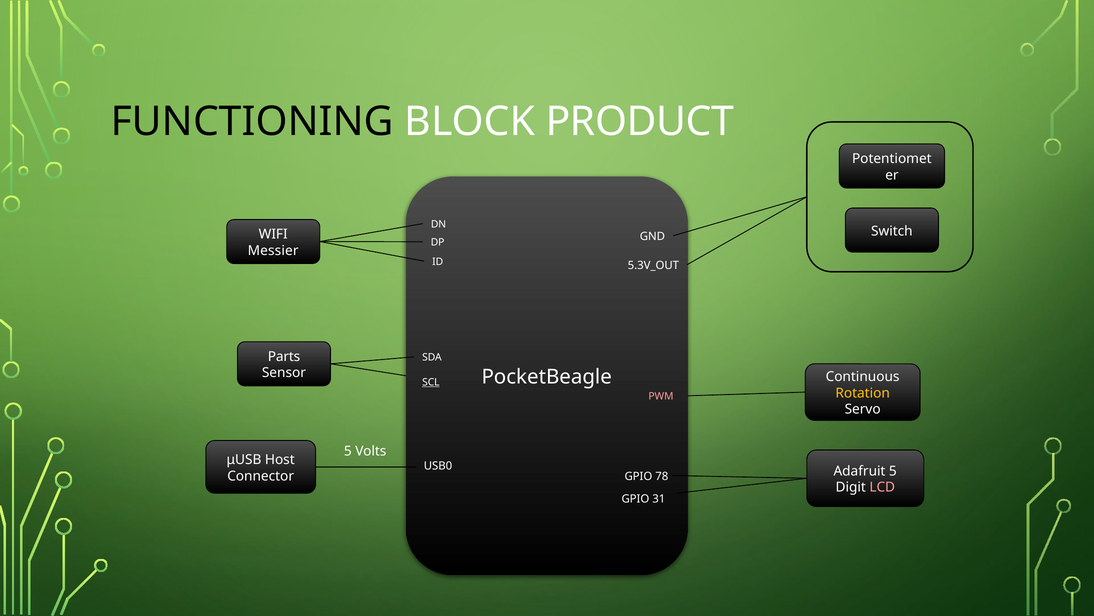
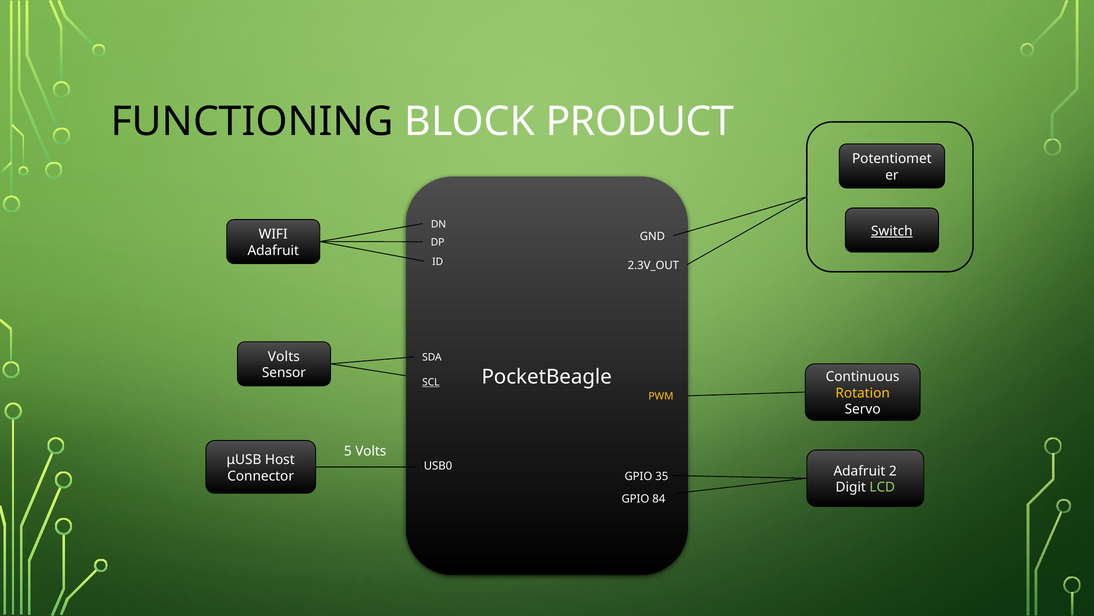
Switch underline: none -> present
Messier at (273, 250): Messier -> Adafruit
5.3V_OUT: 5.3V_OUT -> 2.3V_OUT
Parts at (284, 356): Parts -> Volts
PWM colour: pink -> yellow
Adafruit 5: 5 -> 2
78: 78 -> 35
LCD colour: pink -> light green
31: 31 -> 84
